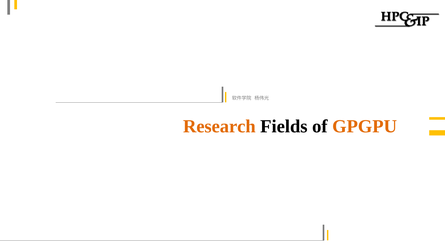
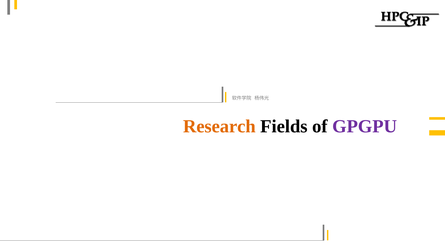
GPGPU colour: orange -> purple
